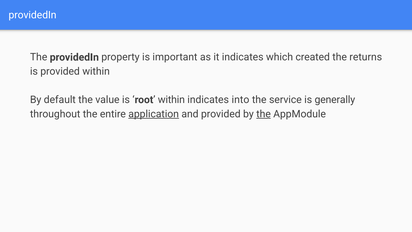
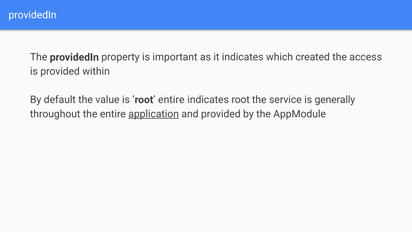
returns: returns -> access
root within: within -> entire
indicates into: into -> root
the at (264, 114) underline: present -> none
